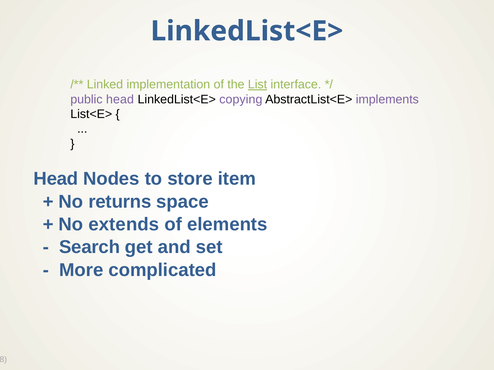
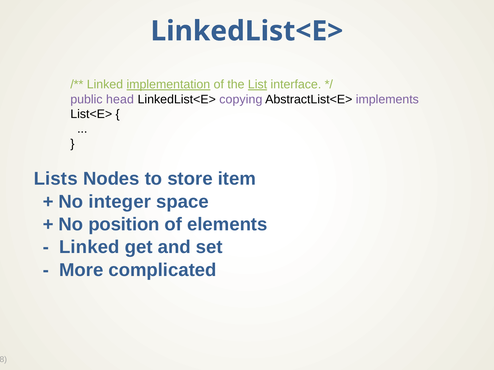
implementation underline: none -> present
Head at (56, 179): Head -> Lists
returns: returns -> integer
extends: extends -> position
Search at (90, 247): Search -> Linked
